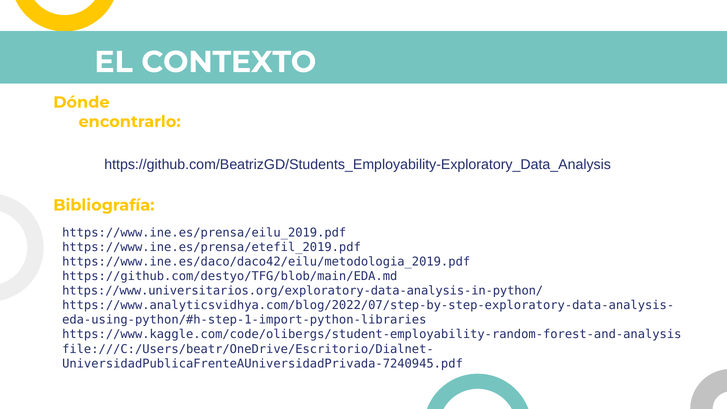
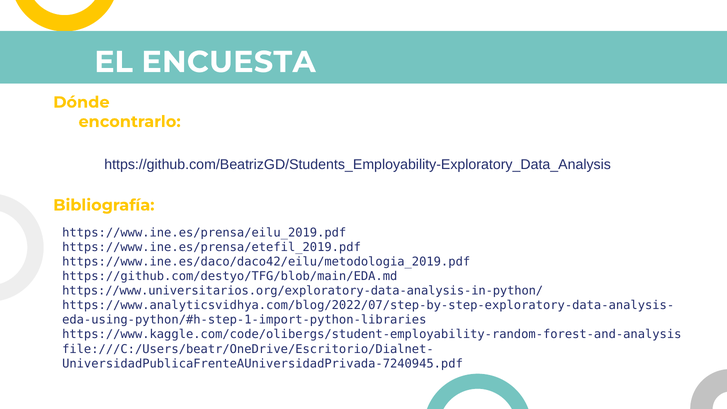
CONTEXTO: CONTEXTO -> ENCUESTA
